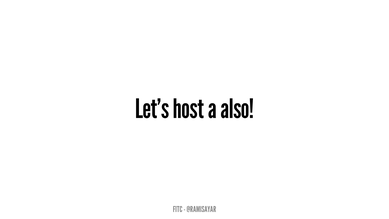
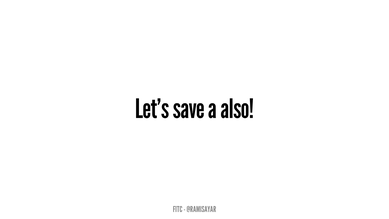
host: host -> save
